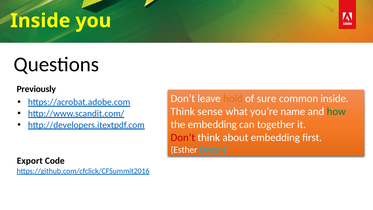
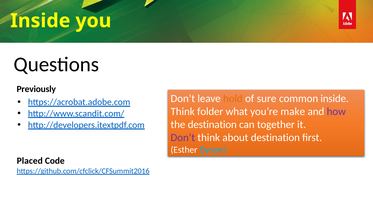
sense: sense -> folder
name: name -> make
how colour: green -> purple
the embedding: embedding -> destination
Don’t at (183, 138) colour: red -> purple
about embedding: embedding -> destination
Export: Export -> Placed
